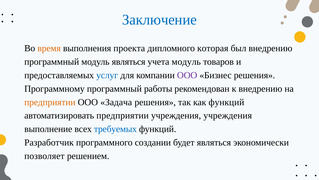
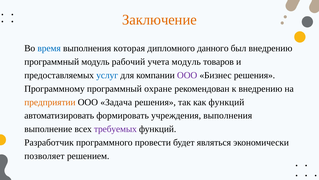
Заключение colour: blue -> orange
время colour: orange -> blue
проекта: проекта -> которая
которая: которая -> данного
модуль являться: являться -> рабочий
работы: работы -> охране
автоматизировать предприятии: предприятии -> формировать
учреждения учреждения: учреждения -> выполнения
требуемых colour: blue -> purple
создании: создании -> провести
